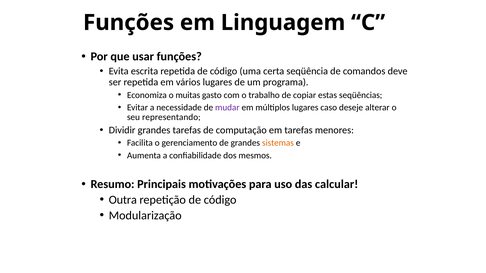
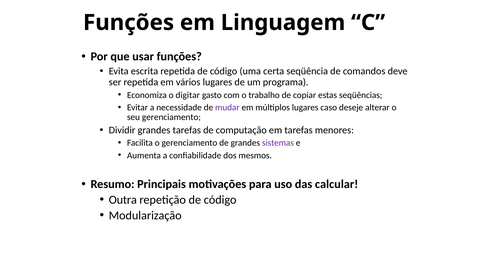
muitas: muitas -> digitar
seu representando: representando -> gerenciamento
sistemas colour: orange -> purple
